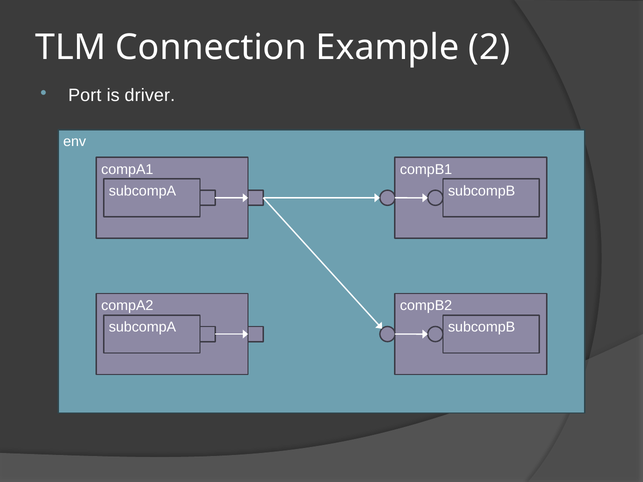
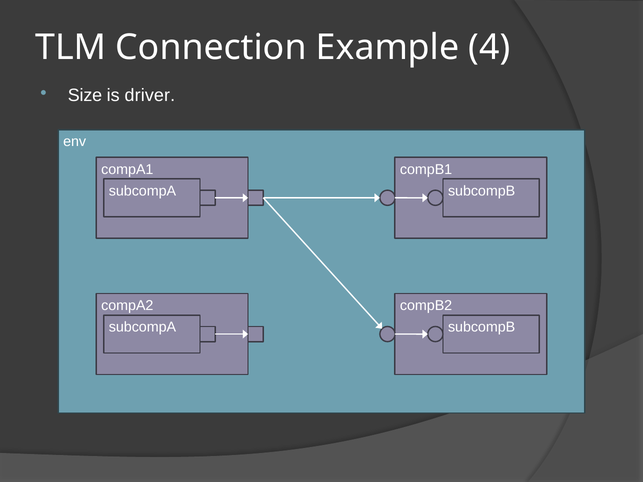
2: 2 -> 4
Port: Port -> Size
